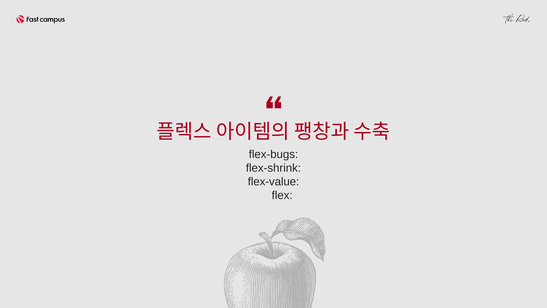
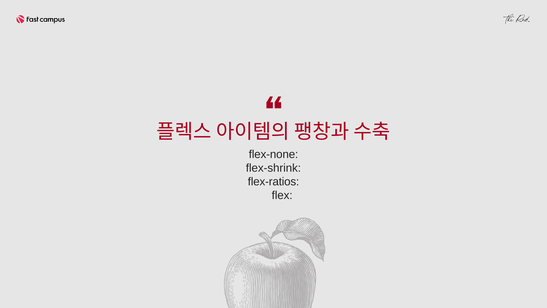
flex-bugs: flex-bugs -> flex-none
flex-value: flex-value -> flex-ratios
